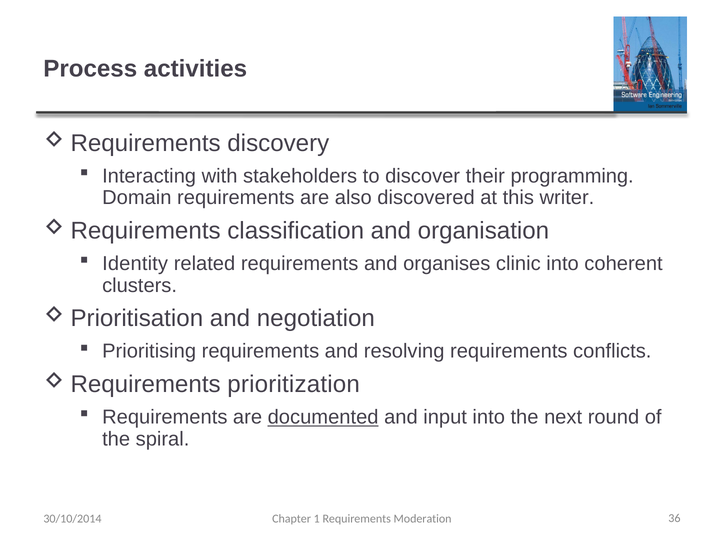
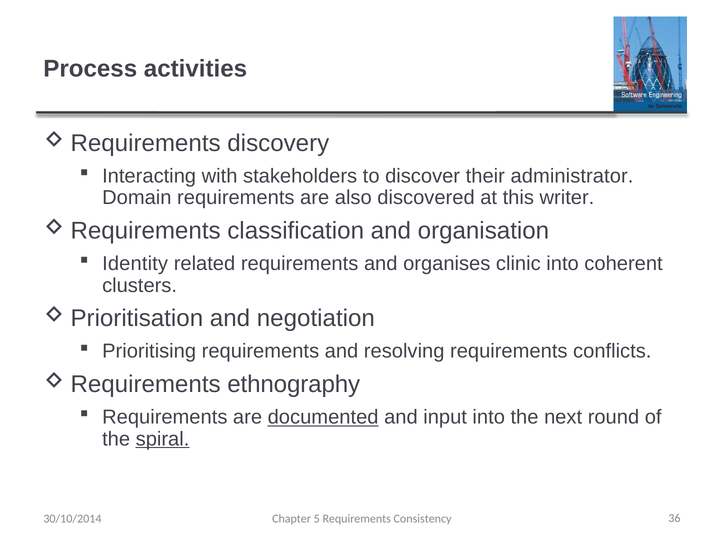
programming: programming -> administrator
prioritization: prioritization -> ethnography
spiral underline: none -> present
1: 1 -> 5
Moderation: Moderation -> Consistency
